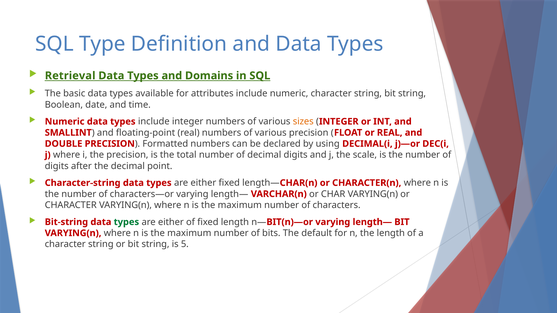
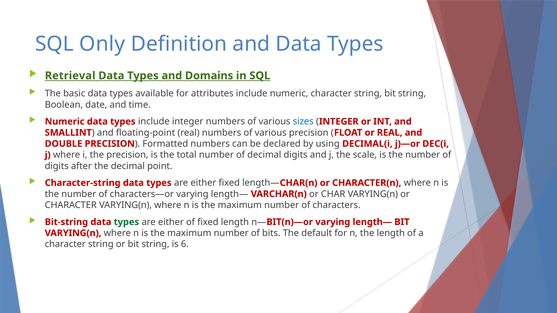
Type: Type -> Only
sizes colour: orange -> blue
5: 5 -> 6
